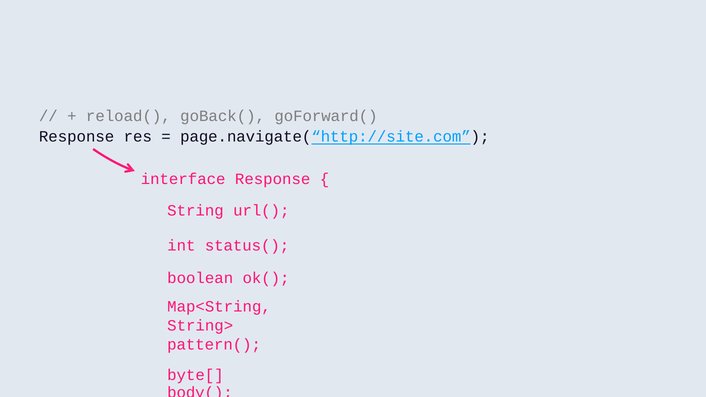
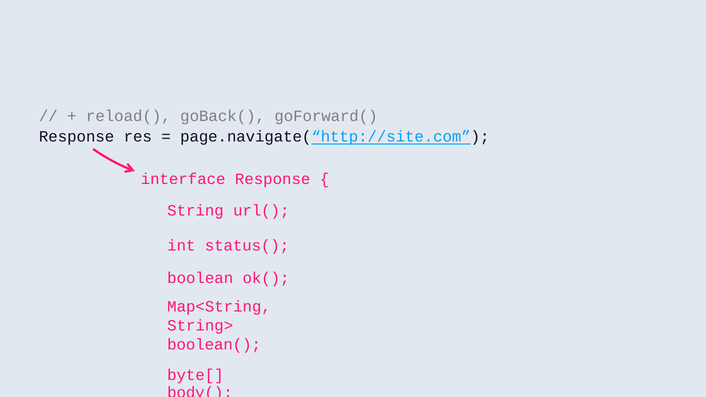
pattern(: pattern( -> boolean(
